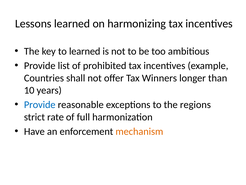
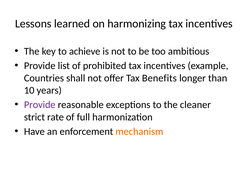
to learned: learned -> achieve
Winners: Winners -> Benefits
Provide at (40, 104) colour: blue -> purple
regions: regions -> cleaner
